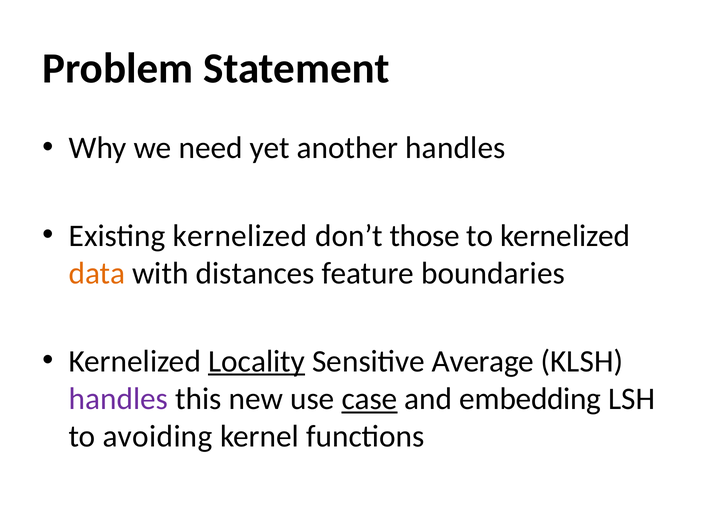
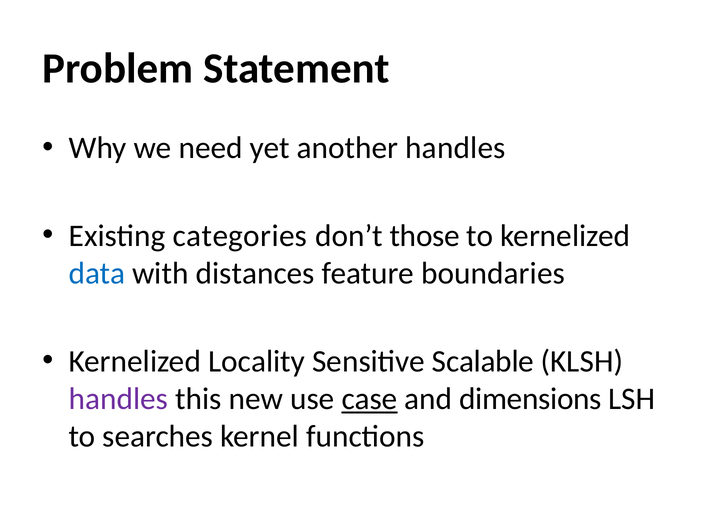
Existing kernelized: kernelized -> categories
data colour: orange -> blue
Locality underline: present -> none
Average: Average -> Scalable
embedding: embedding -> dimensions
avoiding: avoiding -> searches
